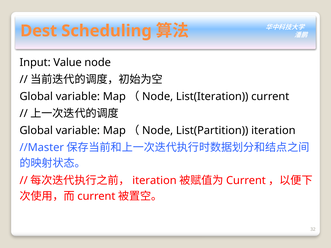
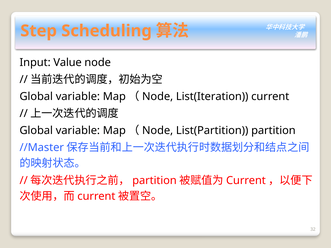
Dest: Dest -> Step
List(Partition iteration: iteration -> partition
iteration at (154, 181): iteration -> partition
